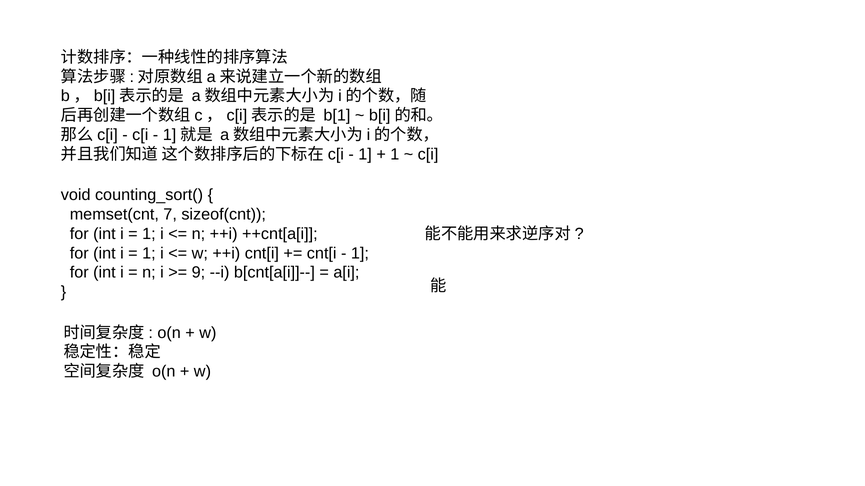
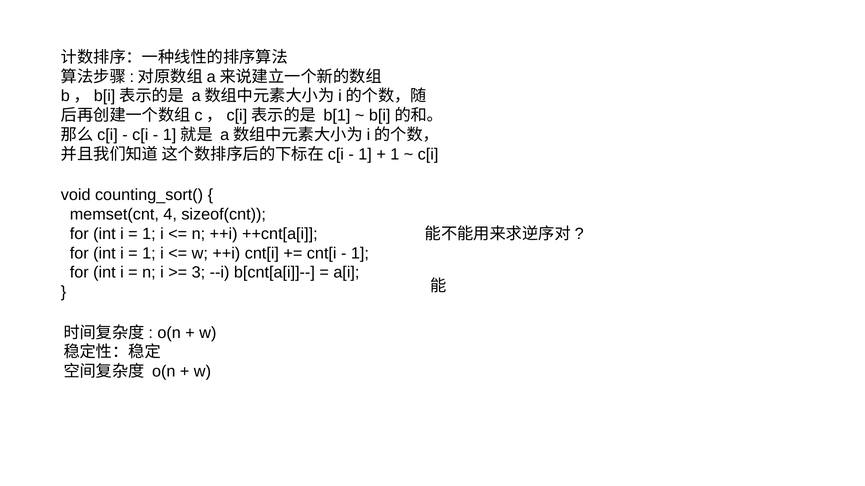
7: 7 -> 4
9: 9 -> 3
